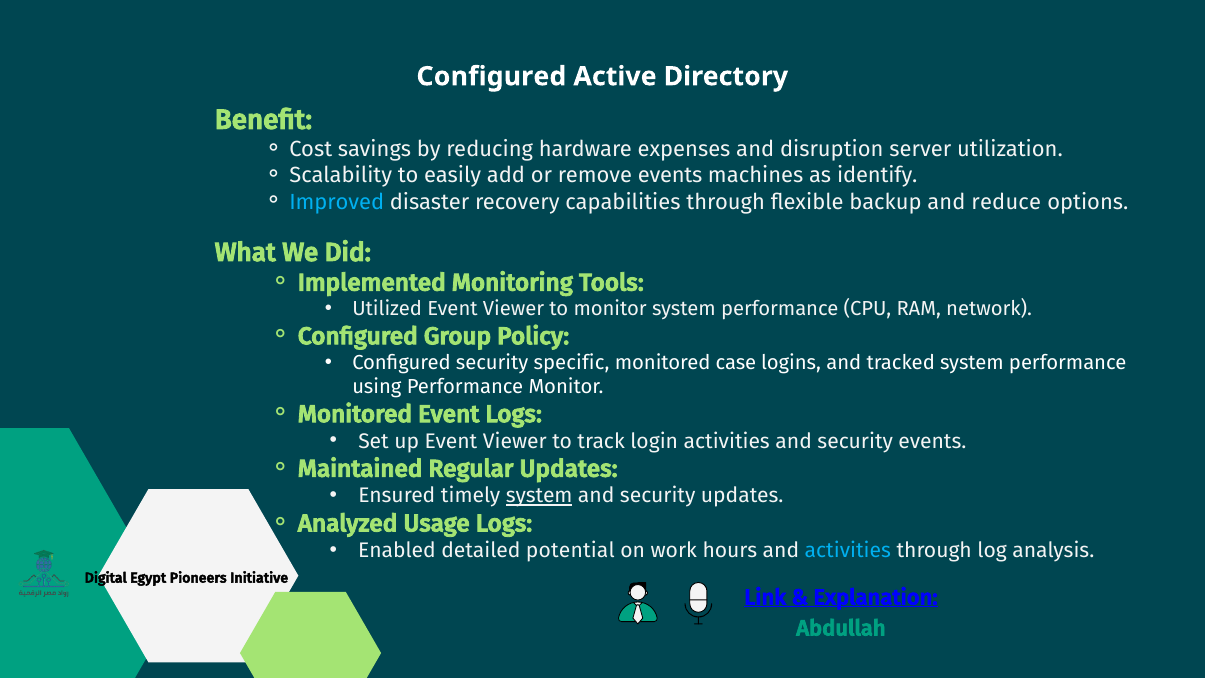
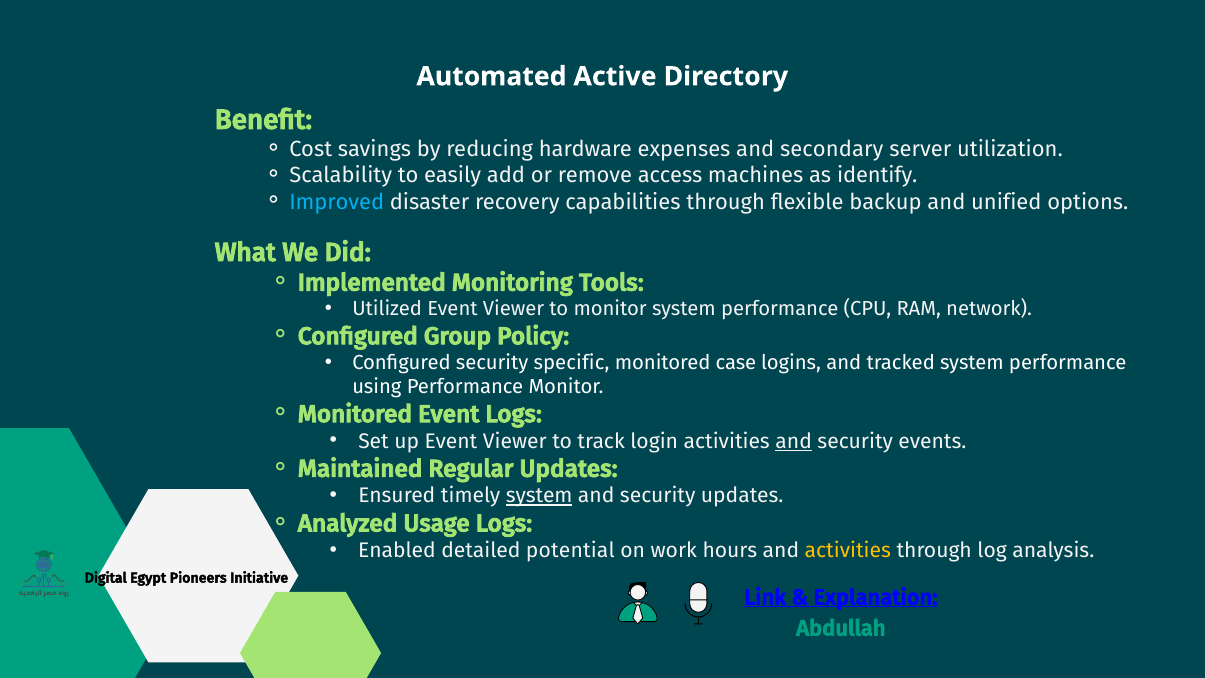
Configured at (491, 76): Configured -> Automated
disruption: disruption -> secondary
remove events: events -> access
reduce: reduce -> unified
and at (794, 441) underline: none -> present
activities at (848, 550) colour: light blue -> yellow
